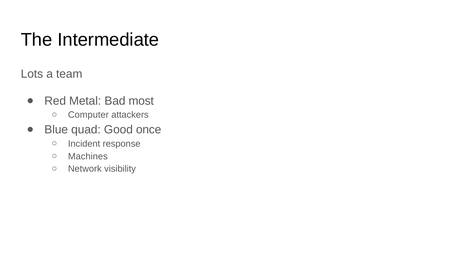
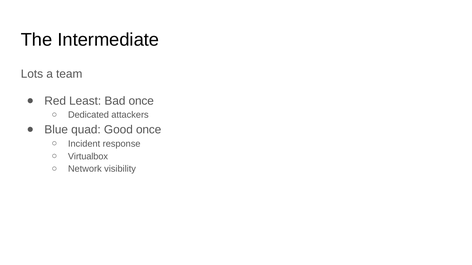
Metal: Metal -> Least
Bad most: most -> once
Computer: Computer -> Dedicated
Machines: Machines -> Virtualbox
